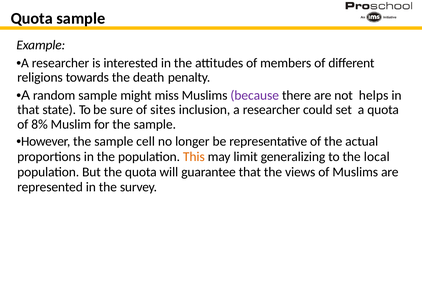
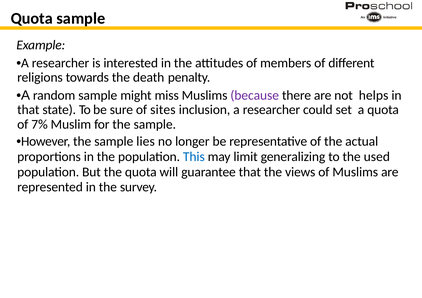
8%: 8% -> 7%
cell: cell -> lies
This colour: orange -> blue
local: local -> used
